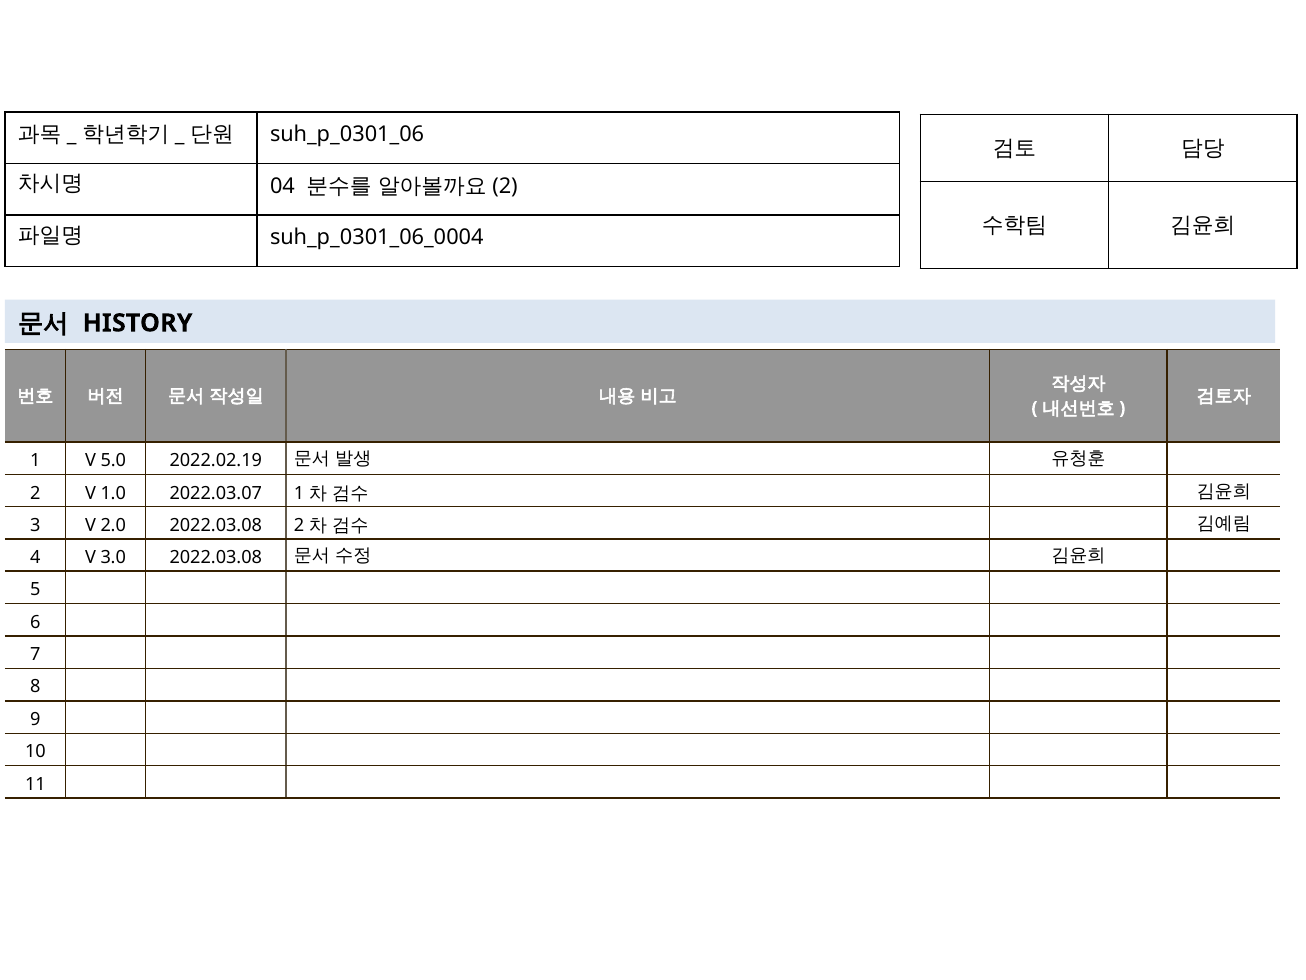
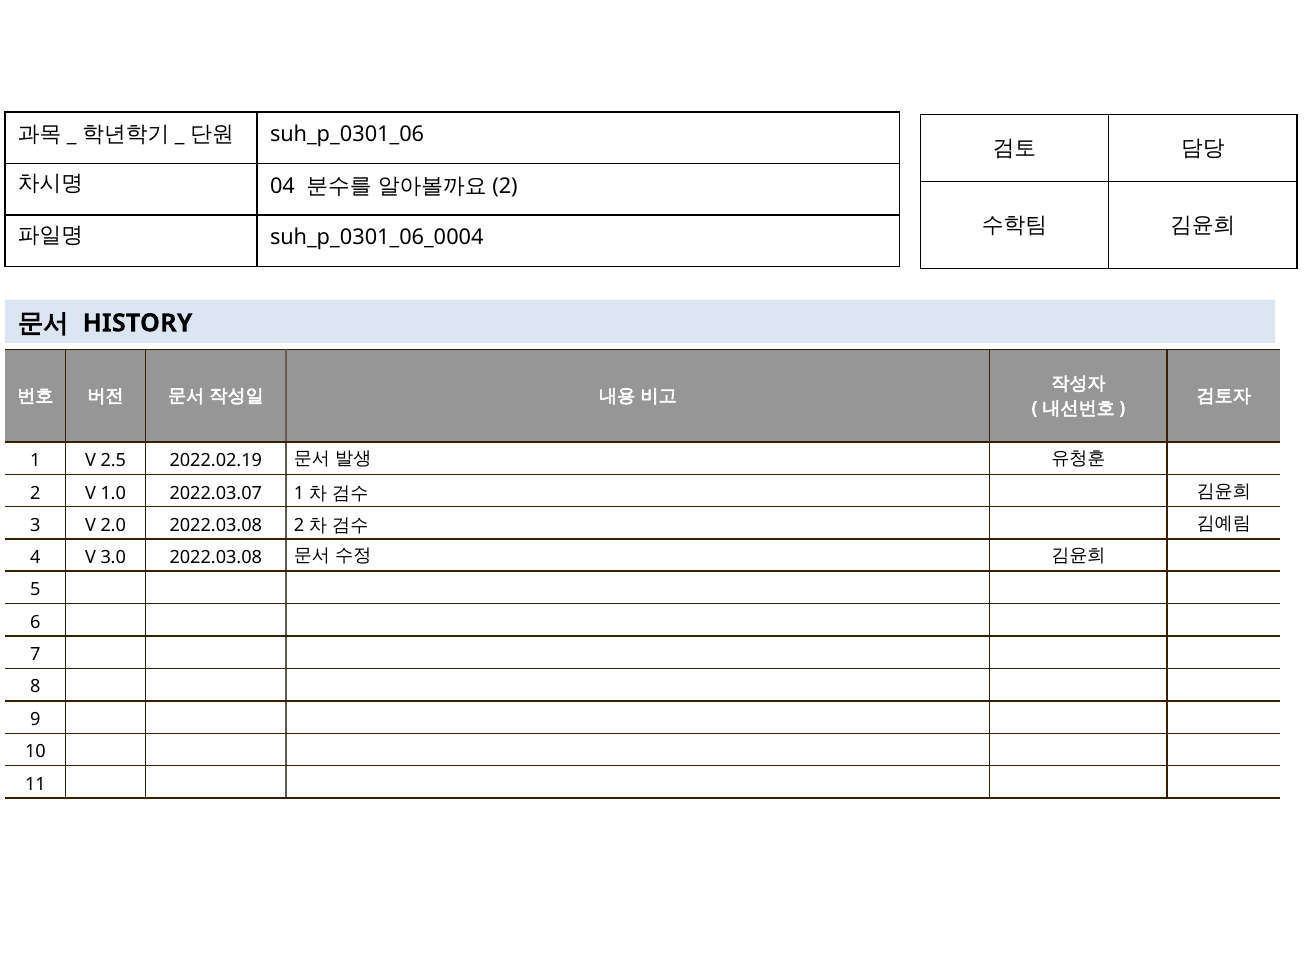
5.0: 5.0 -> 2.5
